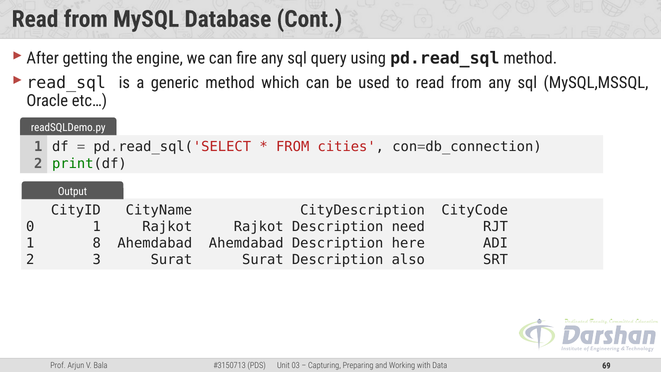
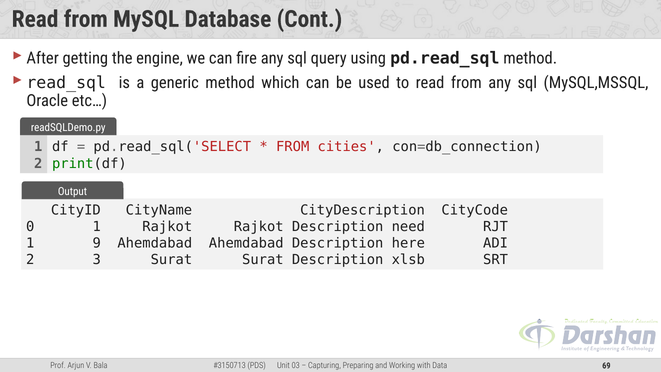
8: 8 -> 9
also: also -> xlsb
